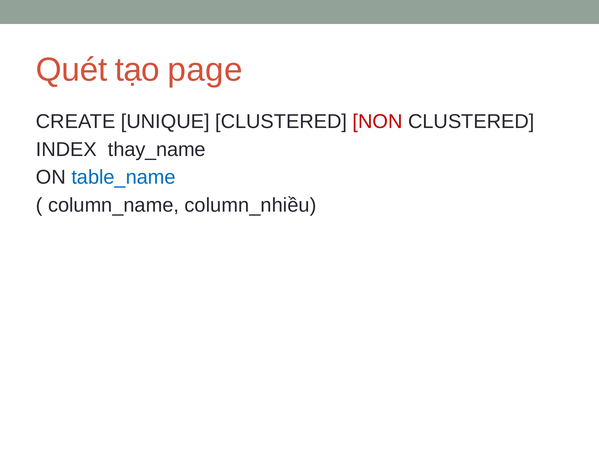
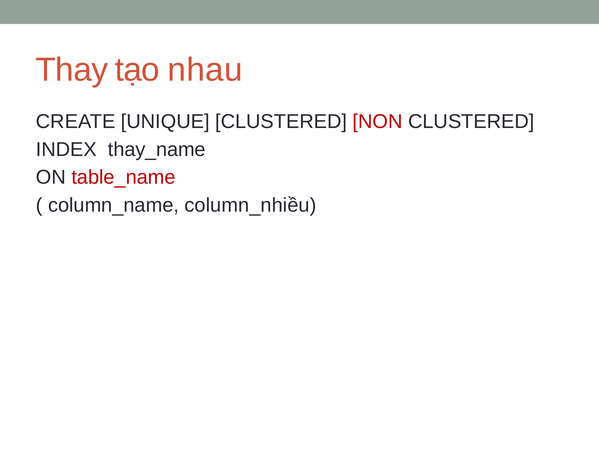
Quét: Quét -> Thay
page: page -> nhau
table_name colour: blue -> red
